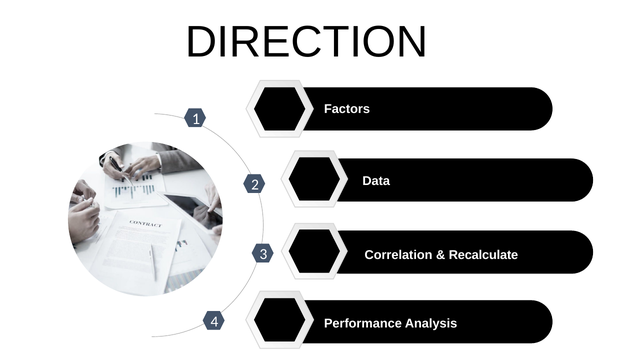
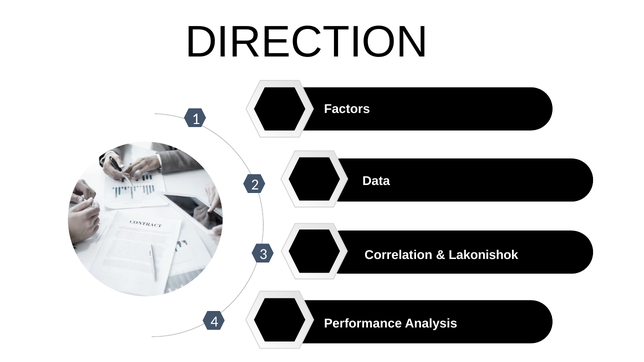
Recalculate: Recalculate -> Lakonishok
